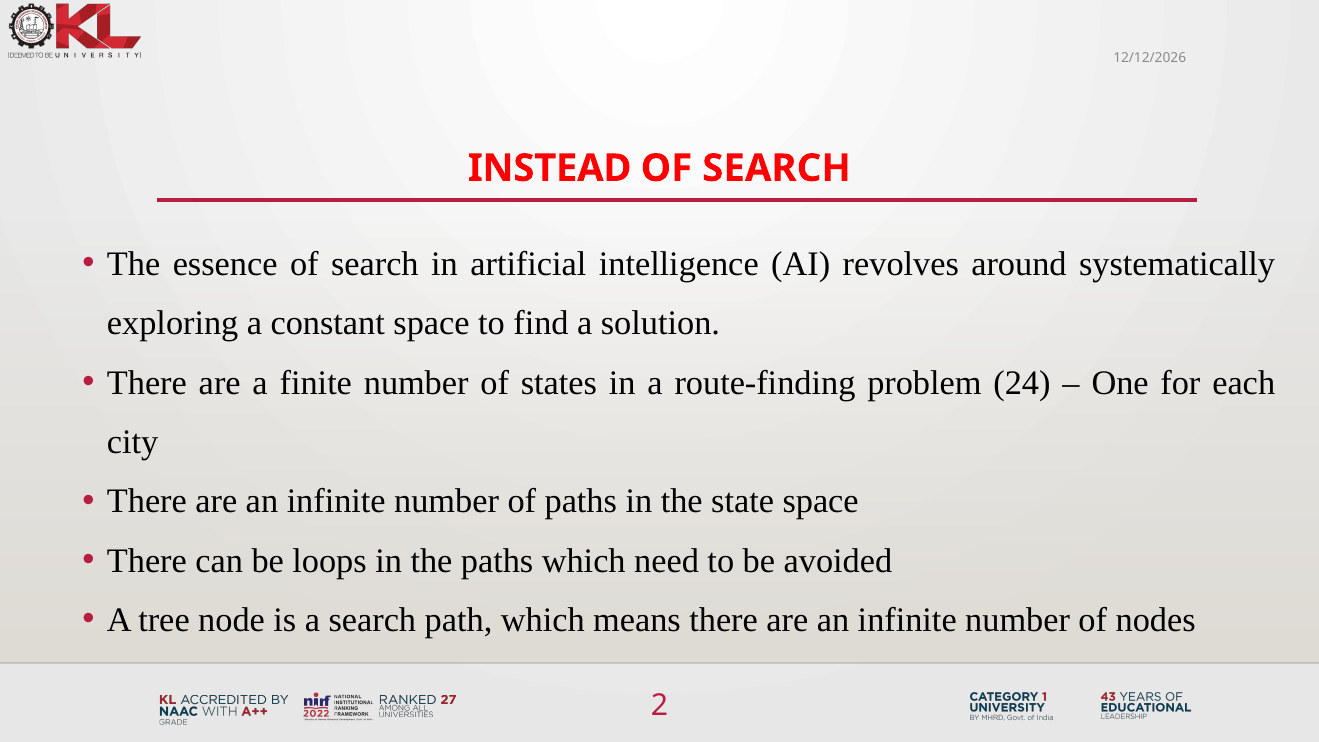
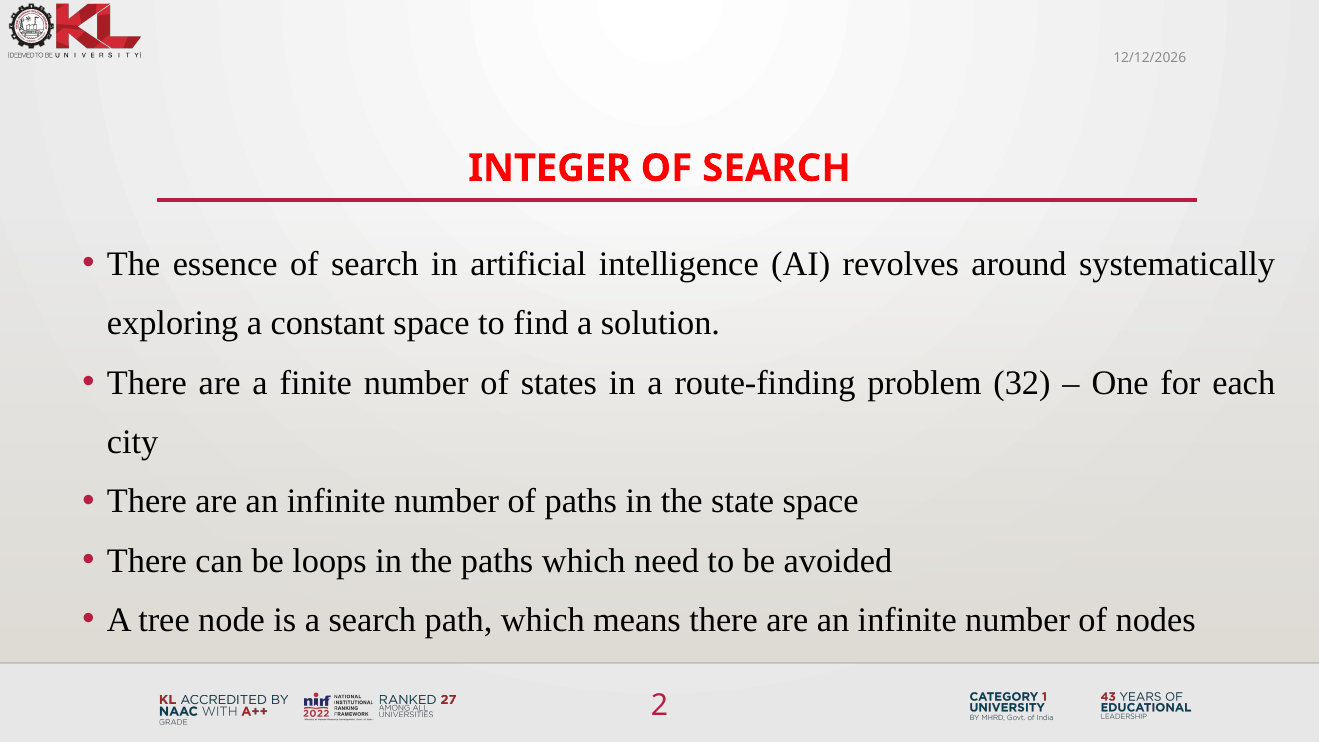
INSTEAD: INSTEAD -> INTEGER
24: 24 -> 32
